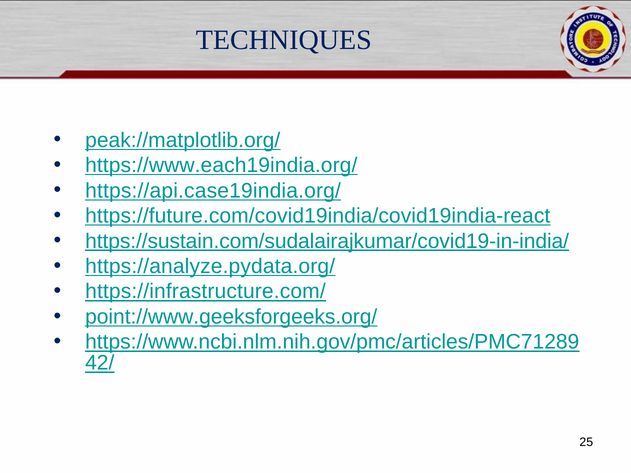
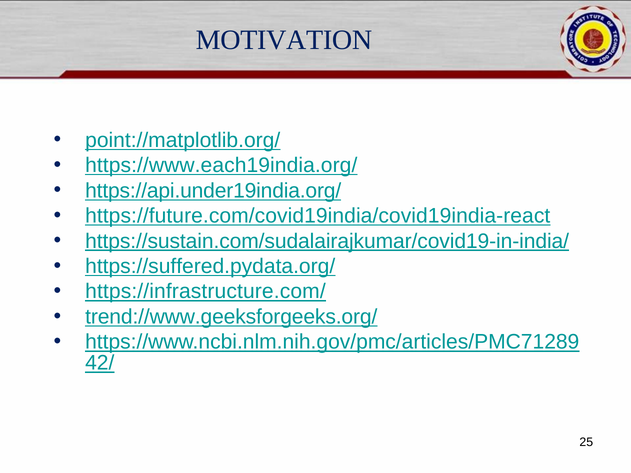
TECHNIQUES: TECHNIQUES -> MOTIVATION
peak://matplotlib.org/: peak://matplotlib.org/ -> point://matplotlib.org/
https://api.case19india.org/: https://api.case19india.org/ -> https://api.under19india.org/
https://analyze.pydata.org/: https://analyze.pydata.org/ -> https://suffered.pydata.org/
point://www.geeksforgeeks.org/: point://www.geeksforgeeks.org/ -> trend://www.geeksforgeeks.org/
